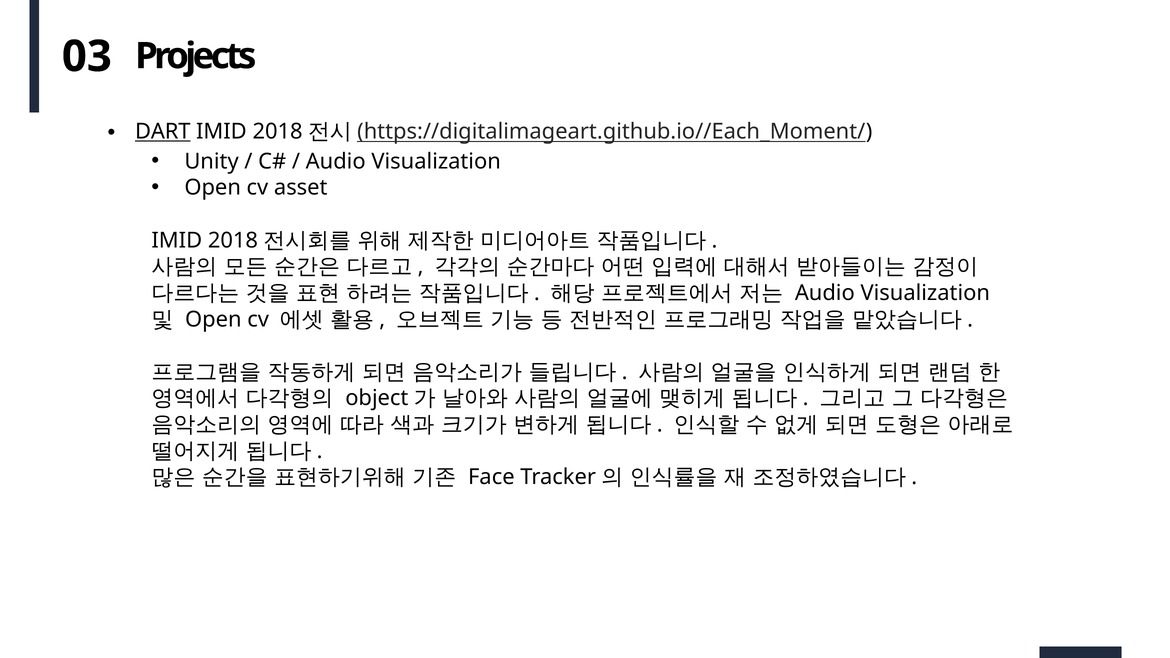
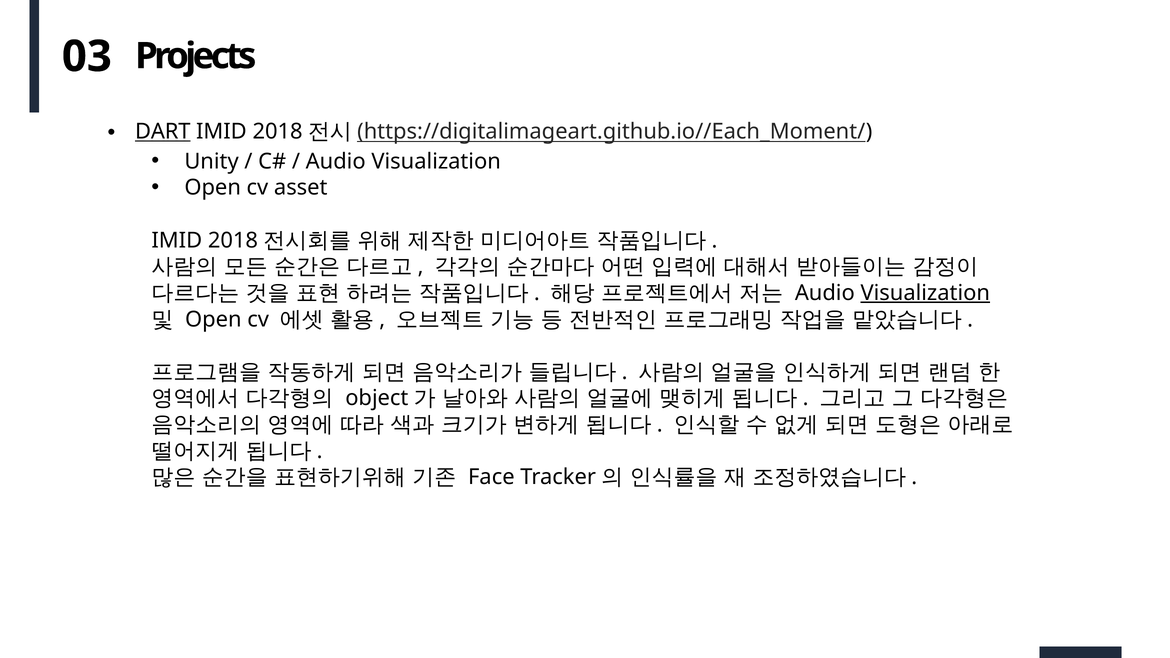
Visualization at (925, 293) underline: none -> present
